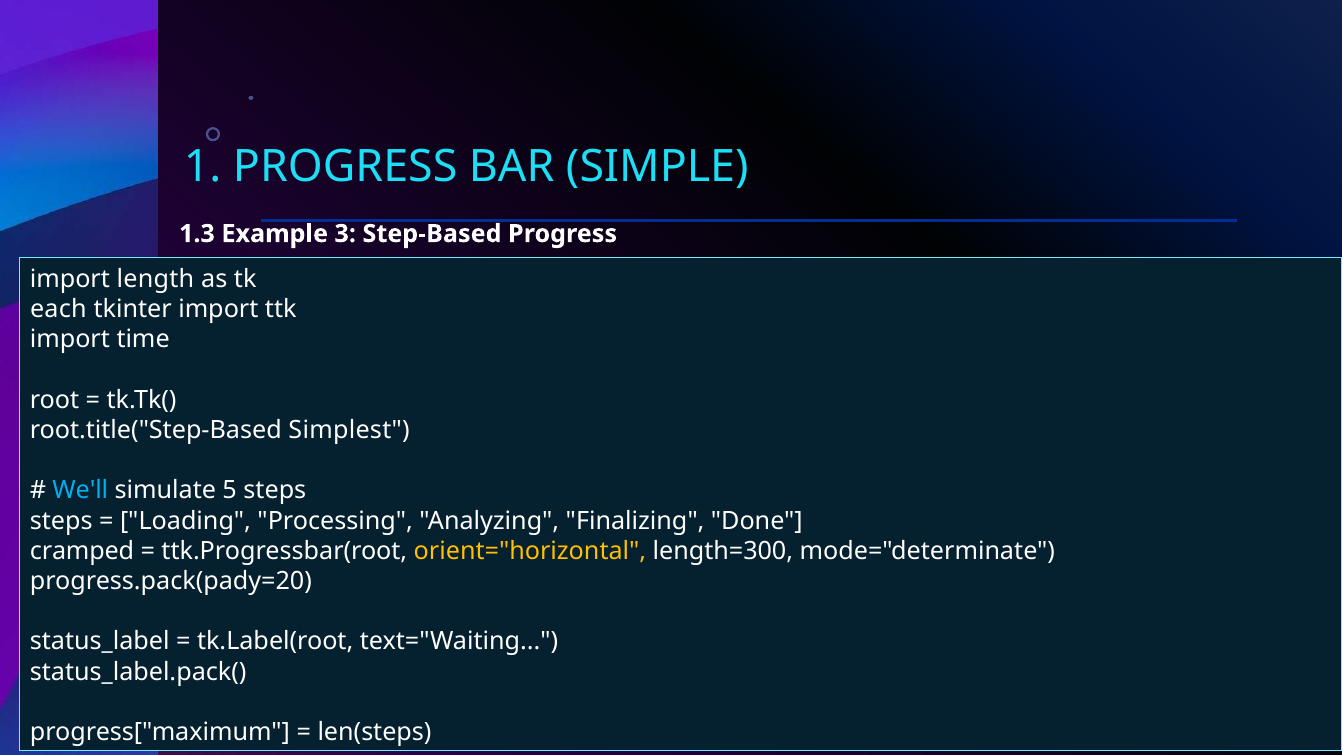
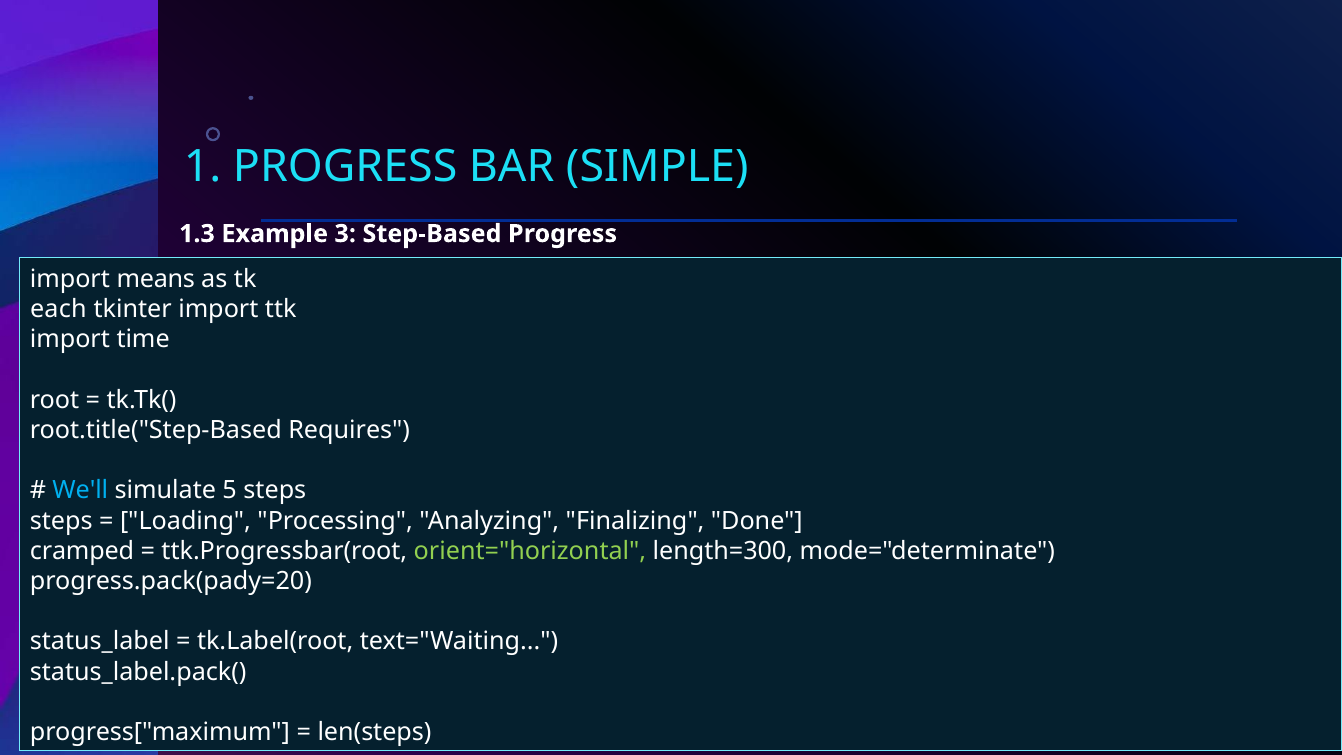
length: length -> means
Simplest: Simplest -> Requires
orient="horizontal colour: yellow -> light green
